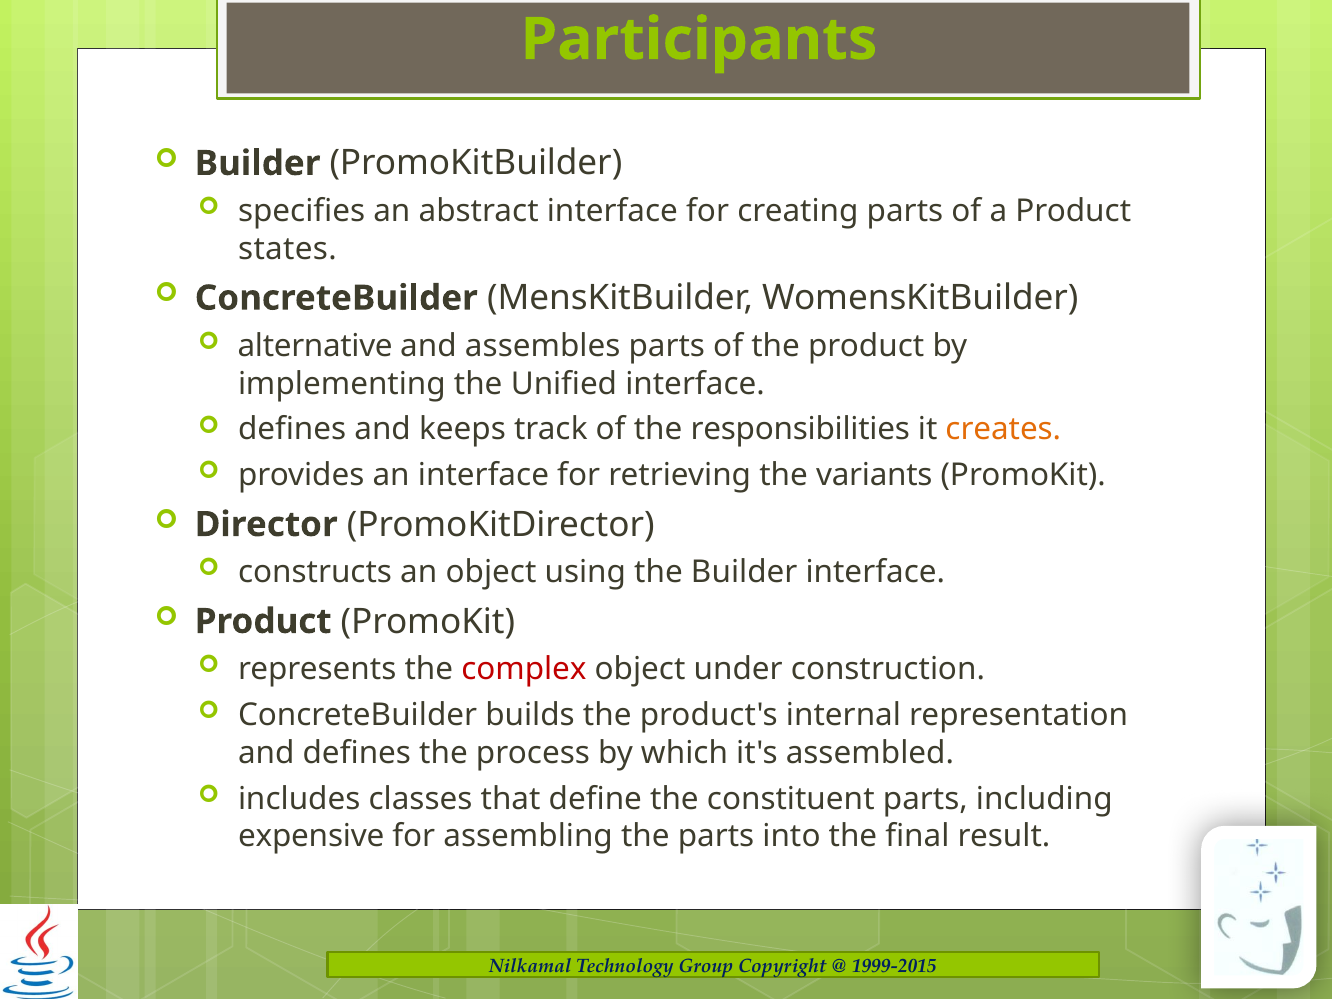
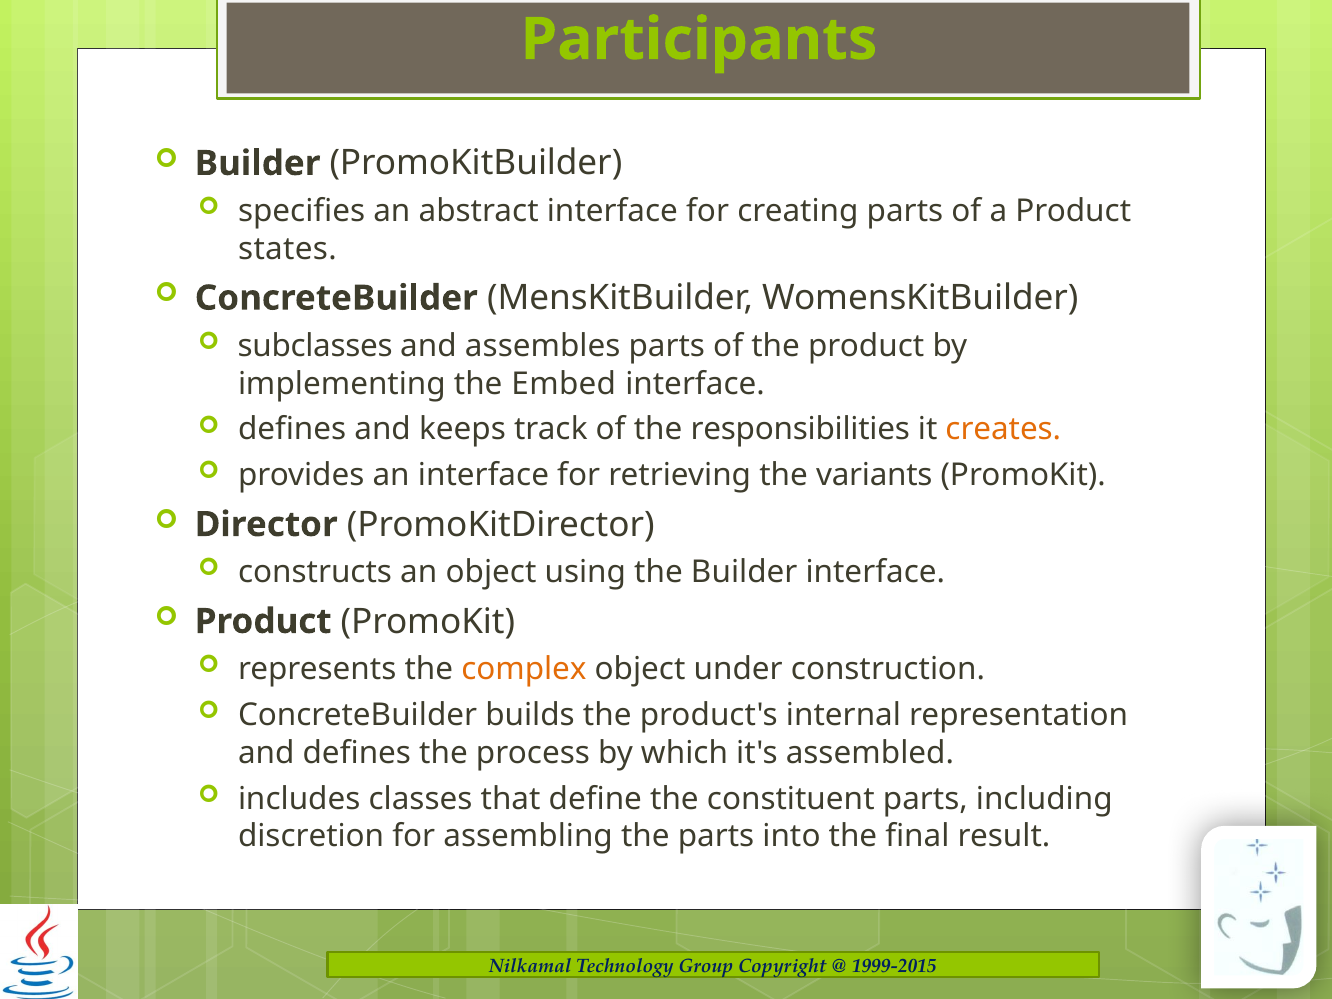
alternative: alternative -> subclasses
Unified: Unified -> Embed
complex colour: red -> orange
expensive: expensive -> discretion
